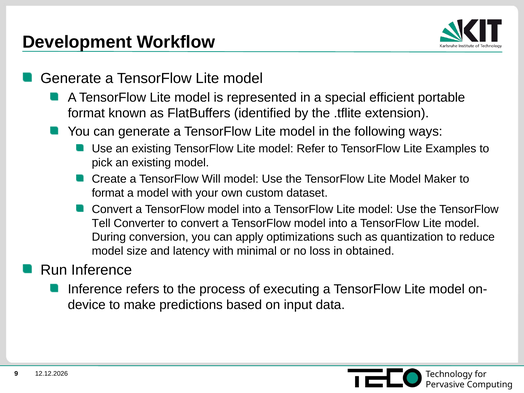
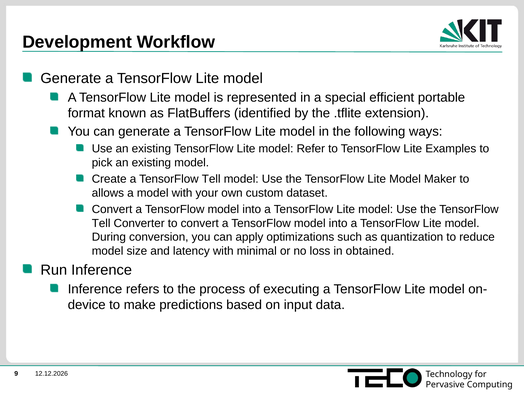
a TensorFlow Will: Will -> Tell
format at (108, 193): format -> allows
